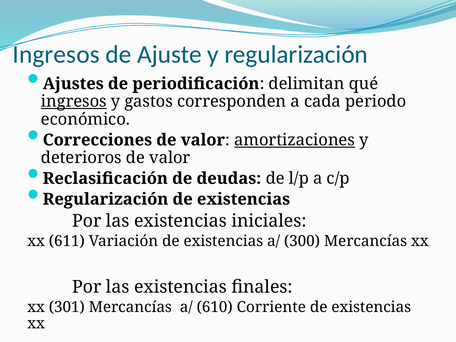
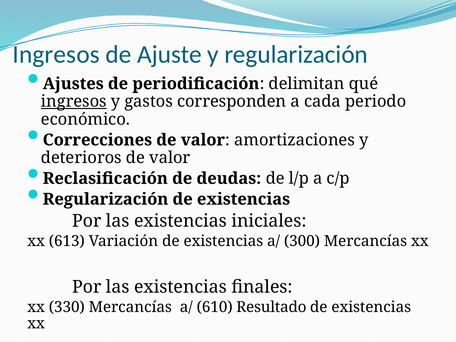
amortizaciones underline: present -> none
611: 611 -> 613
301: 301 -> 330
Corriente: Corriente -> Resultado
